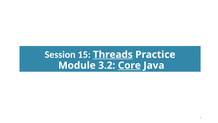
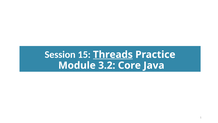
Core underline: present -> none
